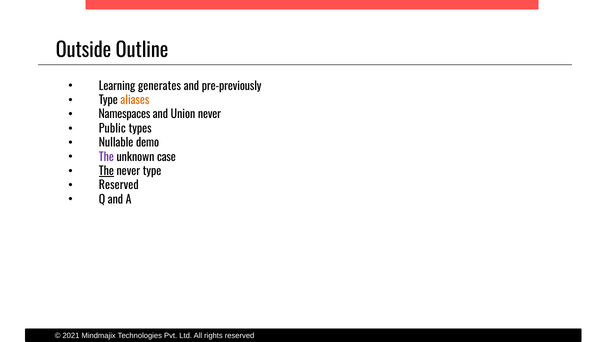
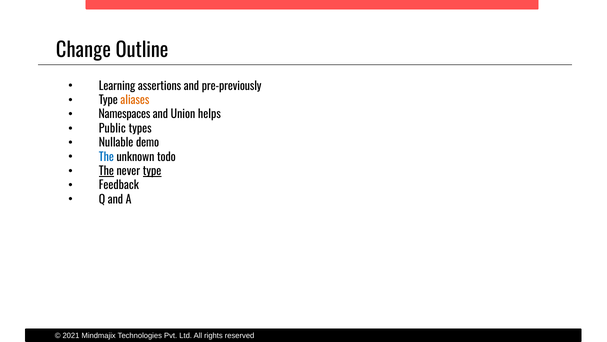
Outside: Outside -> Change
generates: generates -> assertions
Union never: never -> helps
The at (106, 157) colour: purple -> blue
case: case -> todo
type at (152, 171) underline: none -> present
Reserved at (119, 185): Reserved -> Feedback
